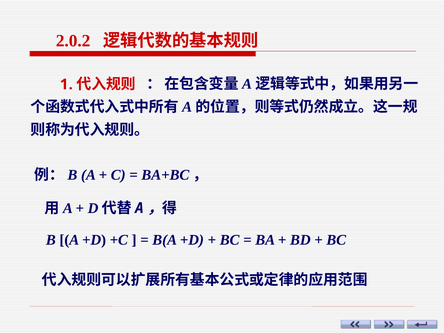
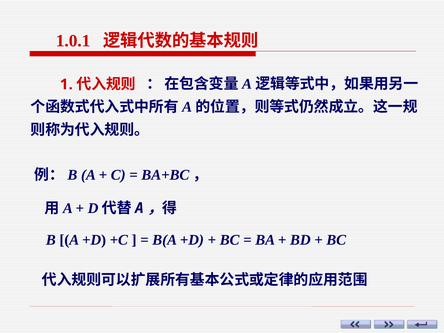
2.0.2: 2.0.2 -> 1.0.1
